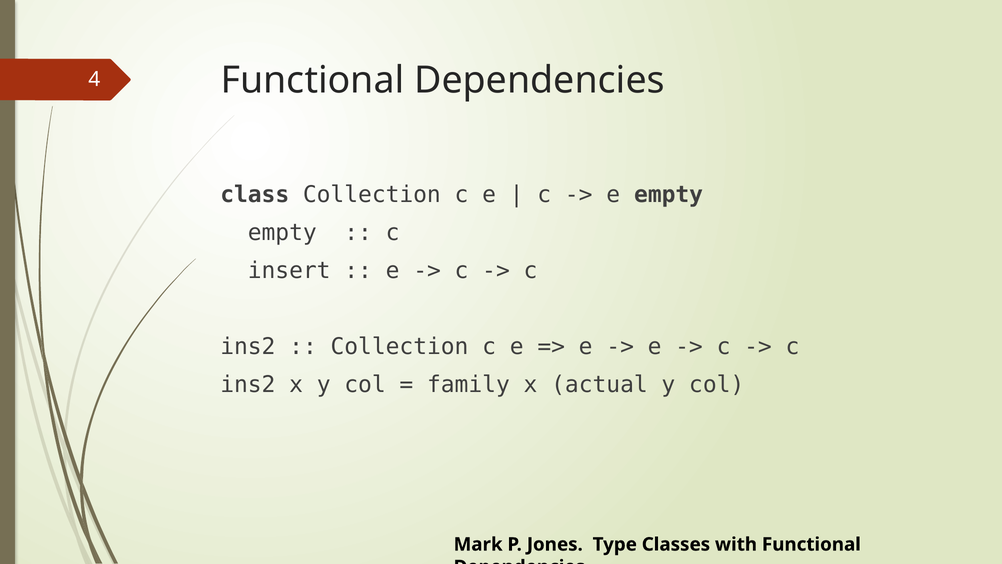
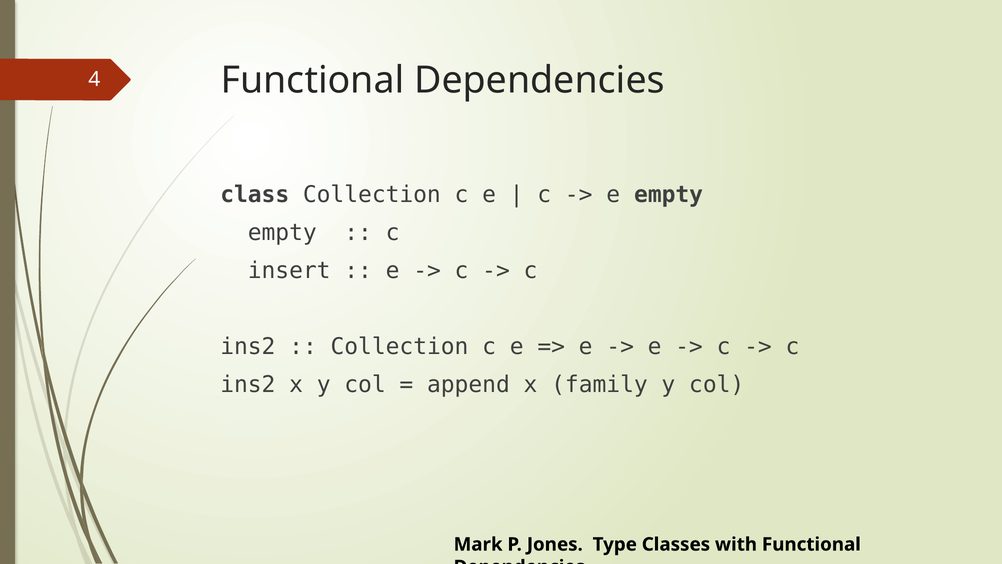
family: family -> append
actual: actual -> family
